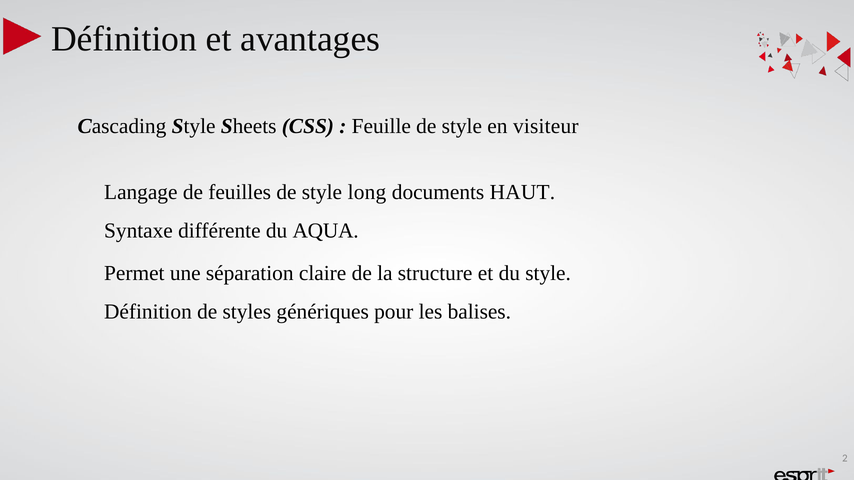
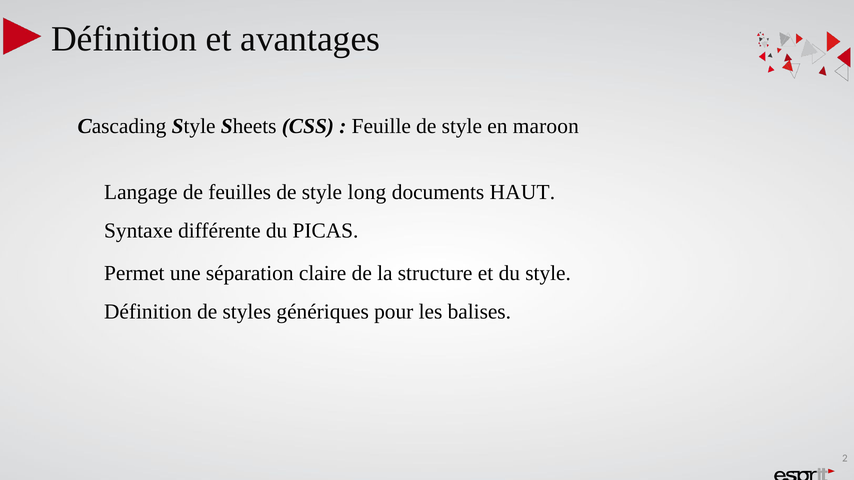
visiteur: visiteur -> maroon
AQUA: AQUA -> PICAS
